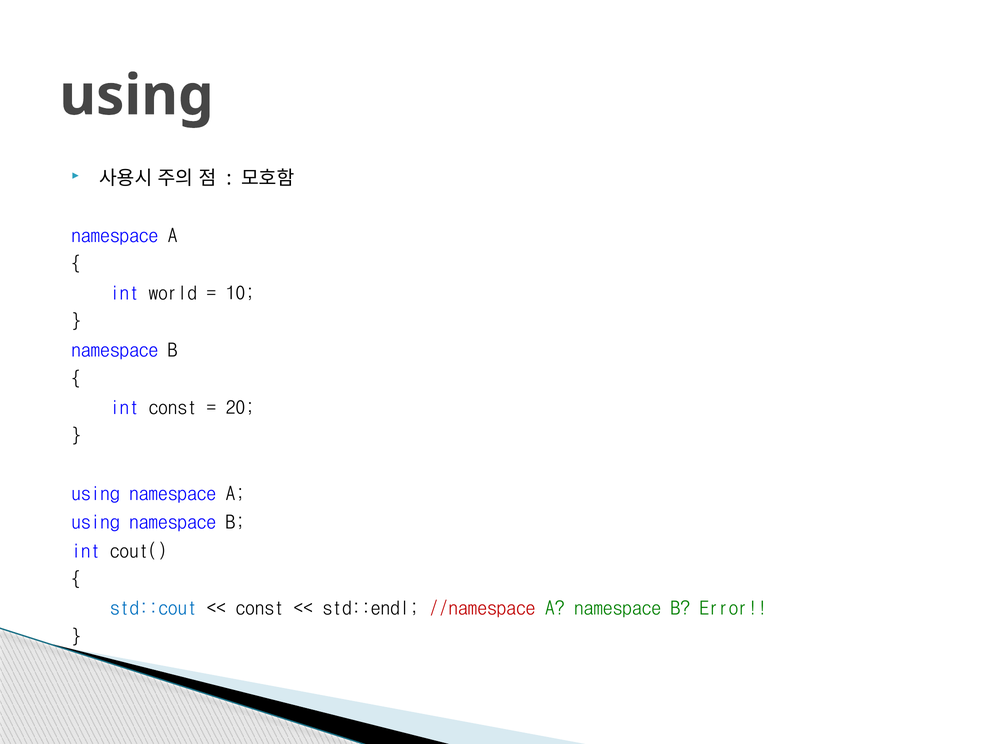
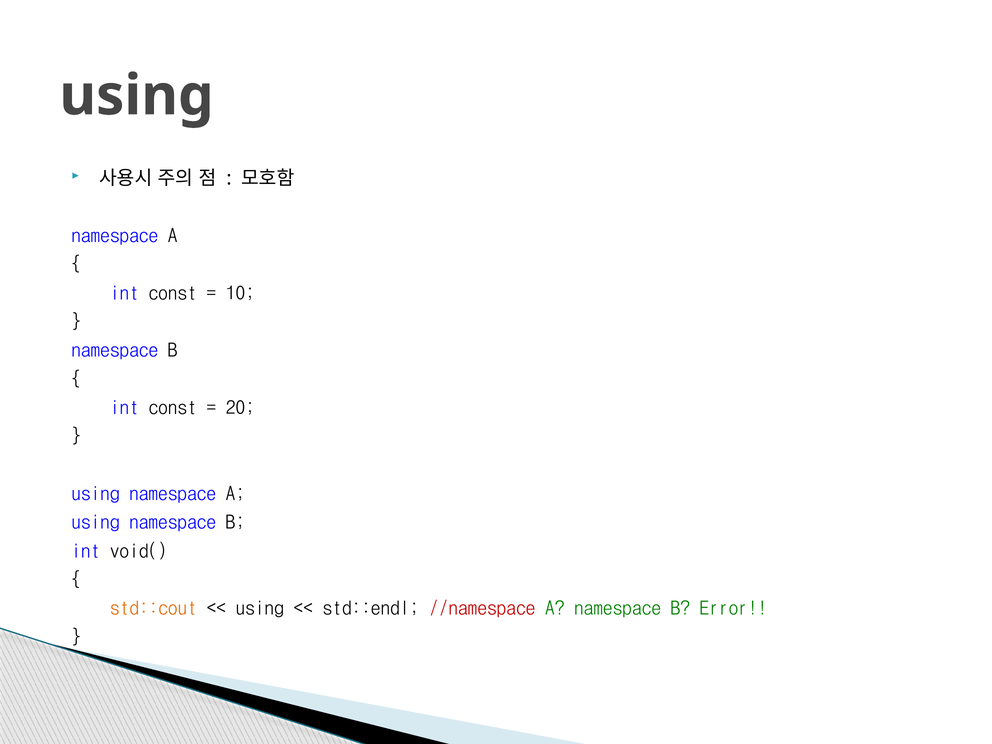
world at (173, 293): world -> const
cout(: cout( -> void(
std::cout colour: blue -> orange
const at (260, 609): const -> using
